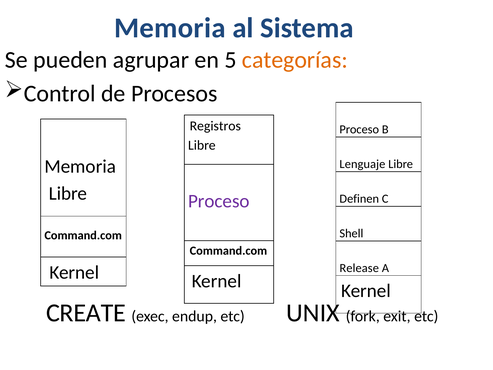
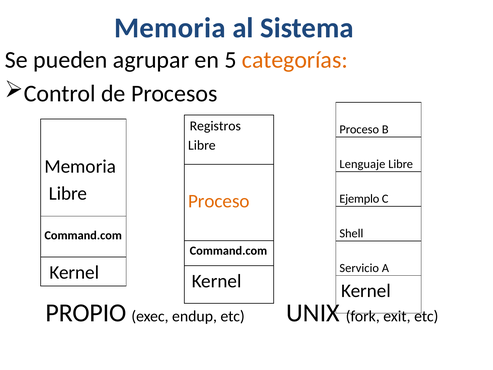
Proceso at (219, 201) colour: purple -> orange
Definen: Definen -> Ejemplo
Release: Release -> Servicio
CREATE: CREATE -> PROPIO
